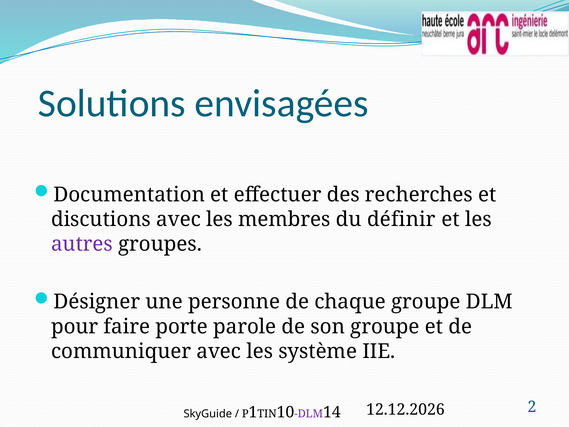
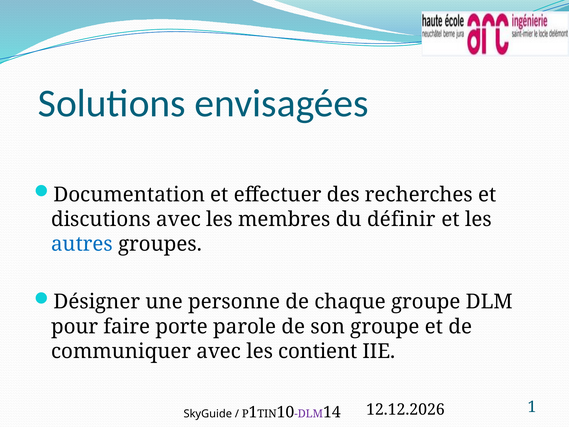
autres colour: purple -> blue
système: système -> contient
2 at (532, 407): 2 -> 1
